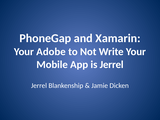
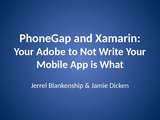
is Jerrel: Jerrel -> What
